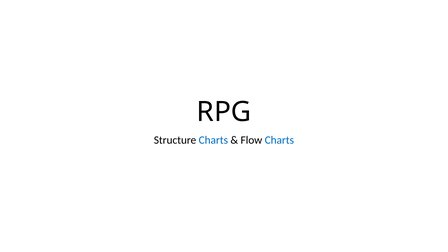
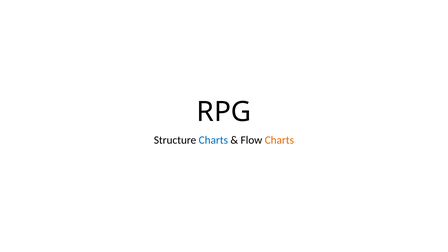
Charts at (279, 140) colour: blue -> orange
